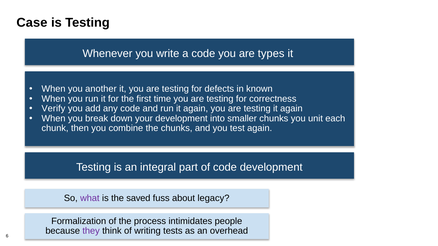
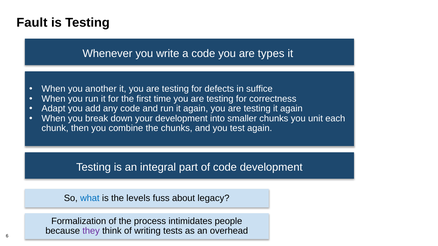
Case: Case -> Fault
known: known -> suffice
Verify: Verify -> Adapt
what colour: purple -> blue
saved: saved -> levels
